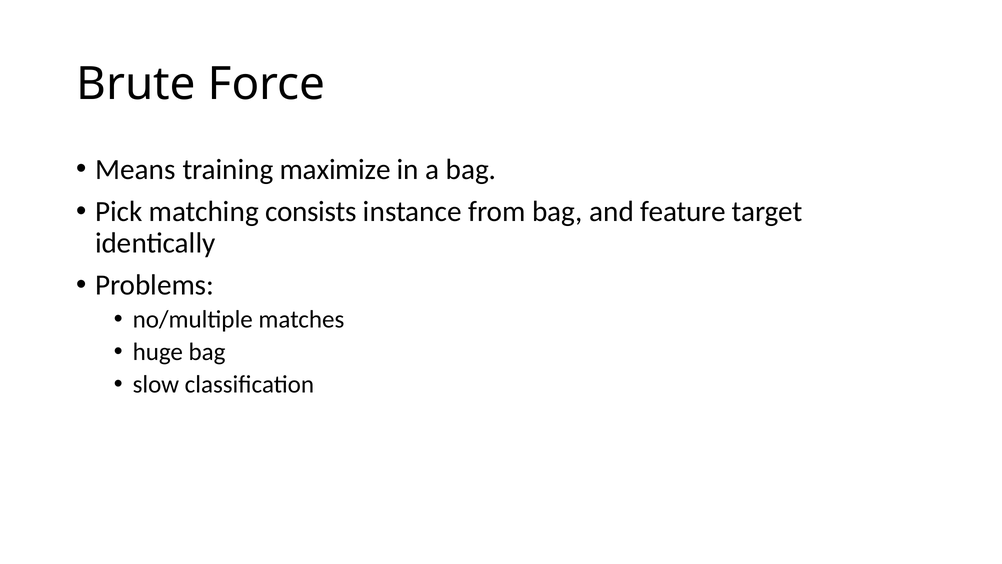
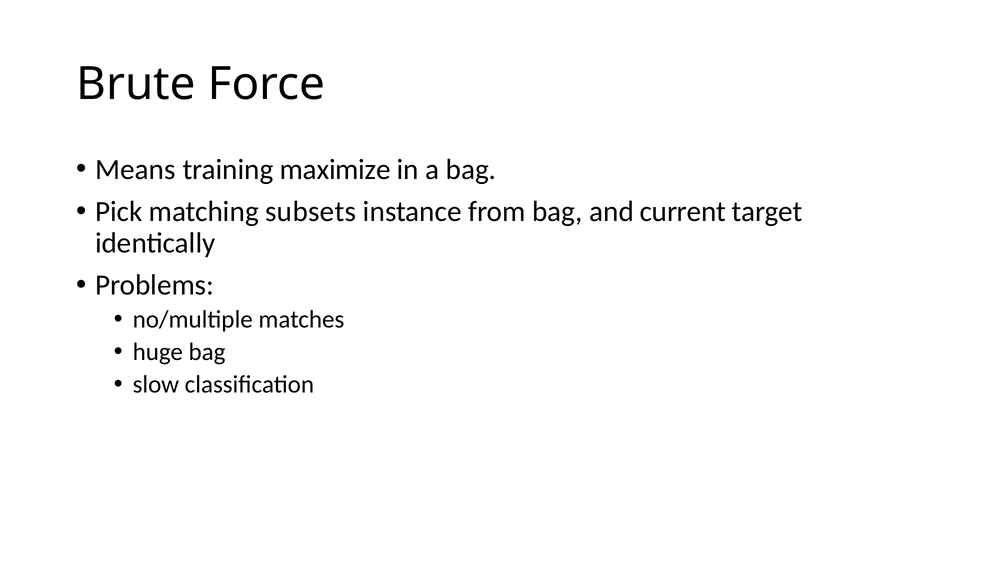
consists: consists -> subsets
feature: feature -> current
